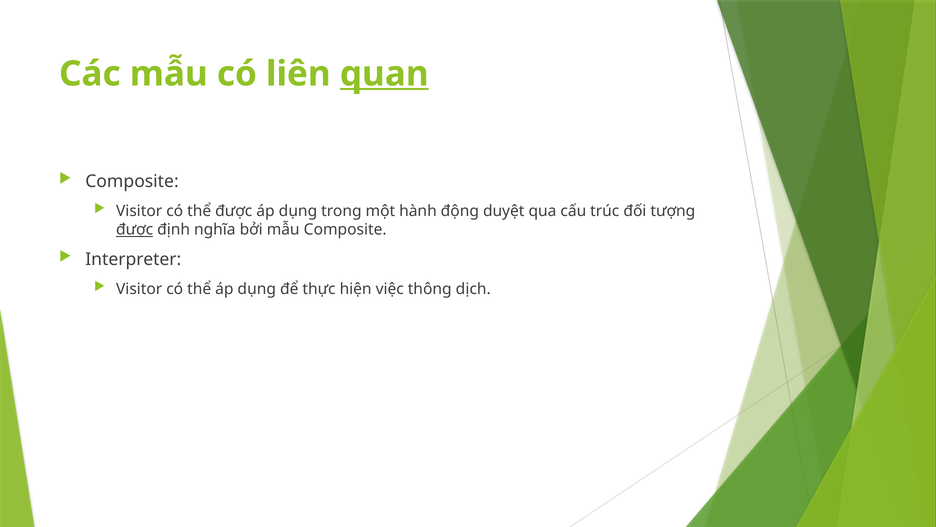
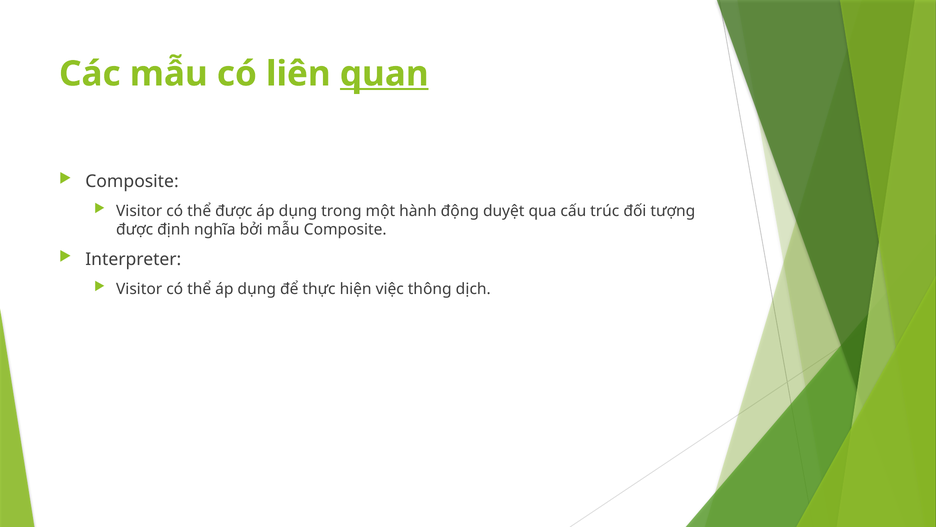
được at (135, 229) underline: present -> none
